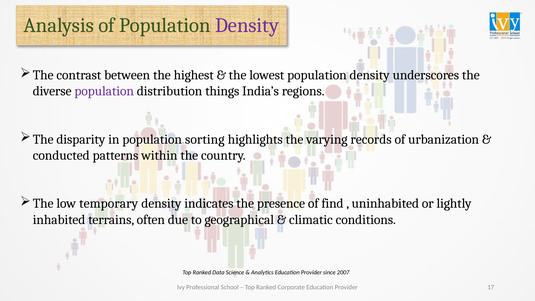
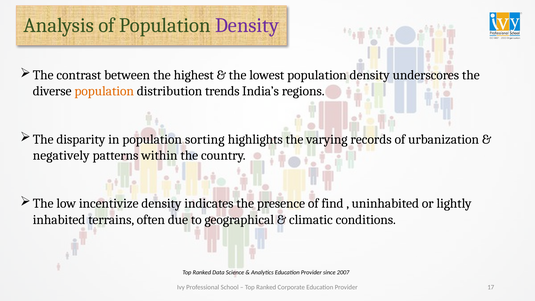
population at (104, 91) colour: purple -> orange
things: things -> trends
conducted: conducted -> negatively
temporary: temporary -> incentivize
